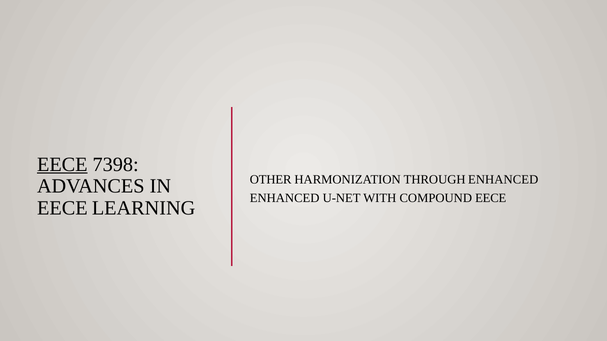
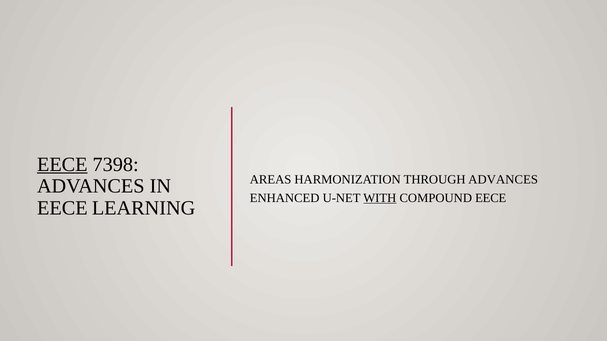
OTHER: OTHER -> AREAS
THROUGH ENHANCED: ENHANCED -> ADVANCES
WITH underline: none -> present
